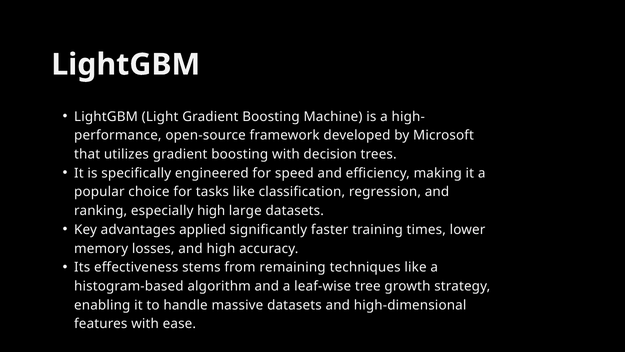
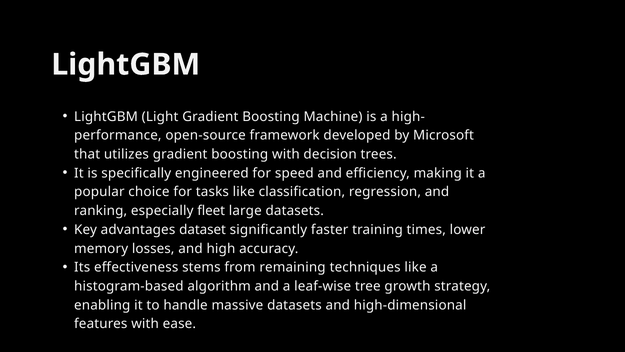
especially high: high -> fleet
applied: applied -> dataset
